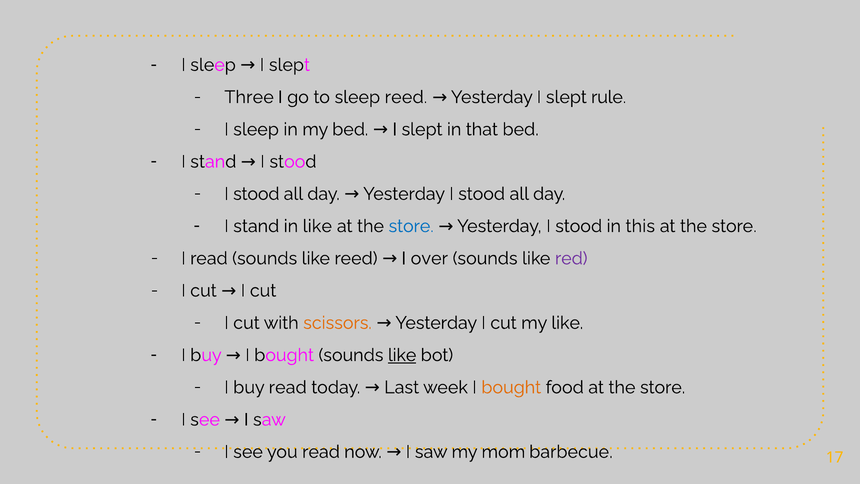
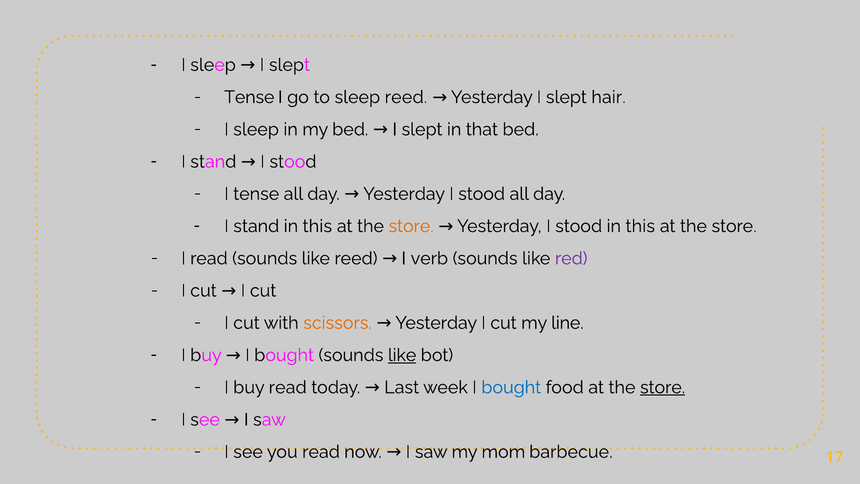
Three at (249, 97): Three -> Tense
rule: rule -> hair
stood at (256, 194): stood -> tense
stand in like: like -> this
store at (411, 226) colour: blue -> orange
over: over -> verb
my like: like -> line
bought colour: orange -> blue
store at (663, 387) underline: none -> present
